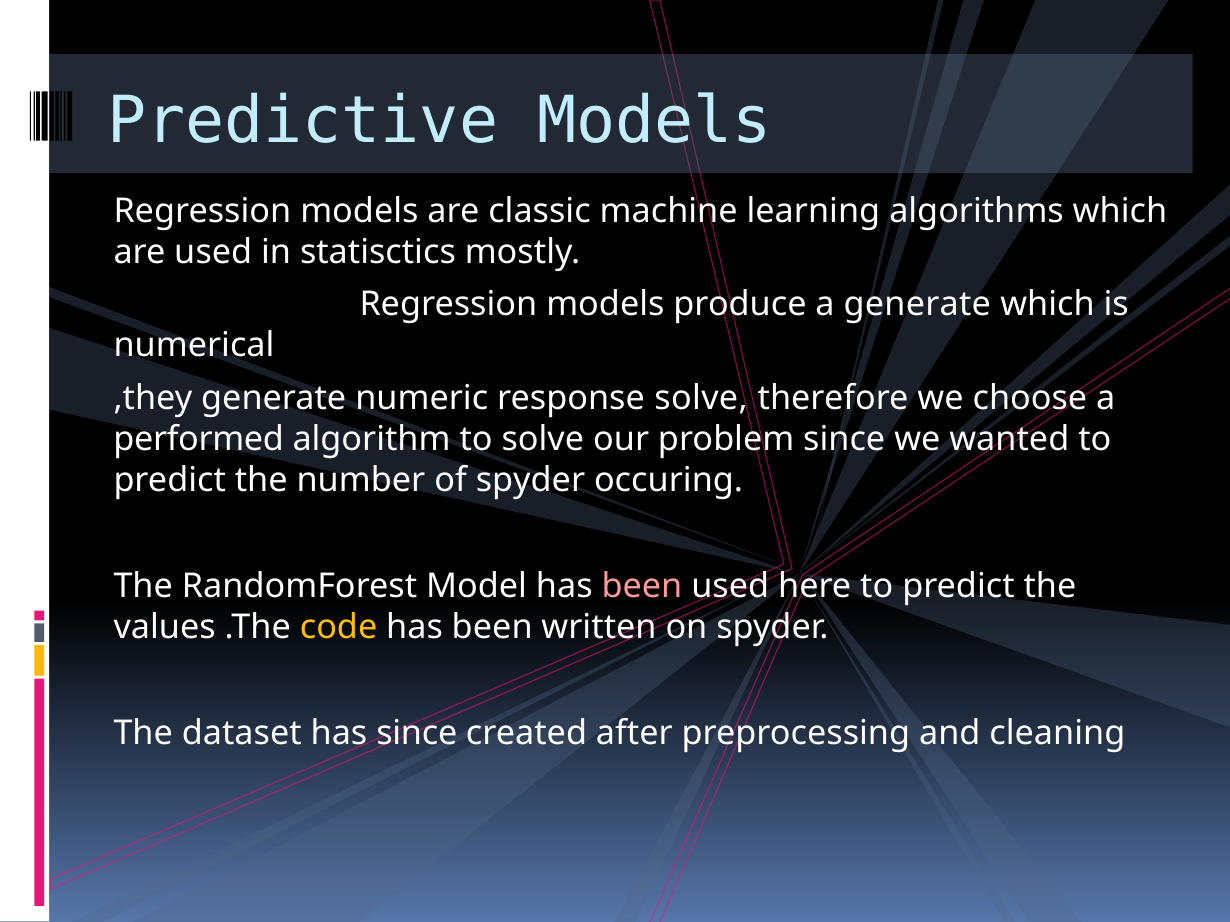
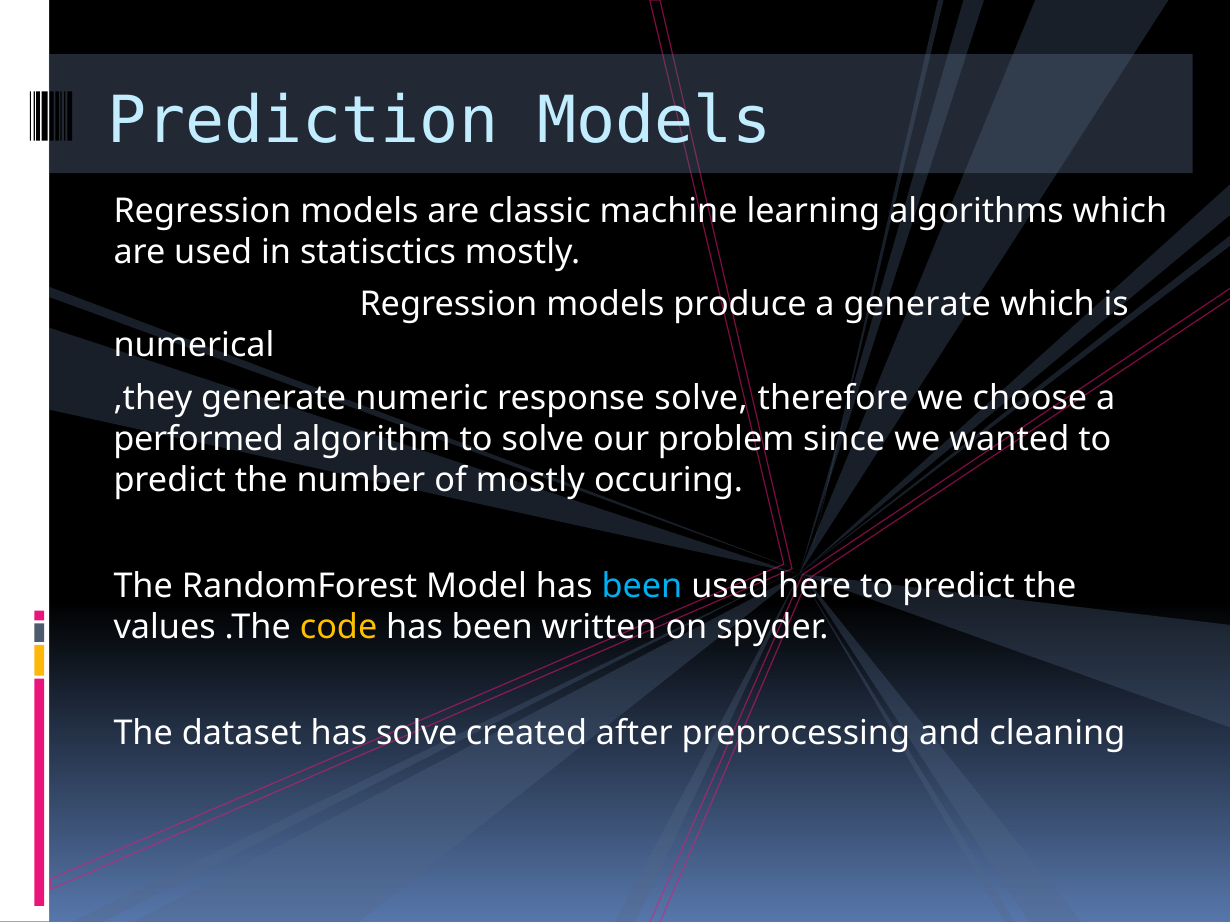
Predictive: Predictive -> Prediction
of spyder: spyder -> mostly
been at (642, 587) colour: pink -> light blue
has since: since -> solve
